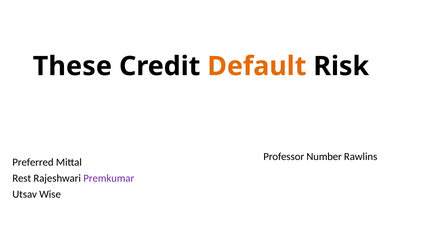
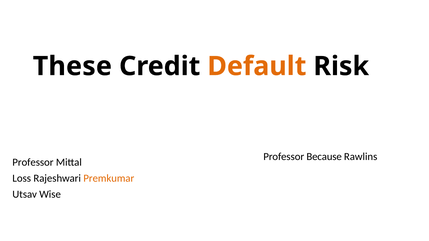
Number: Number -> Because
Preferred at (33, 163): Preferred -> Professor
Rest: Rest -> Loss
Premkumar colour: purple -> orange
